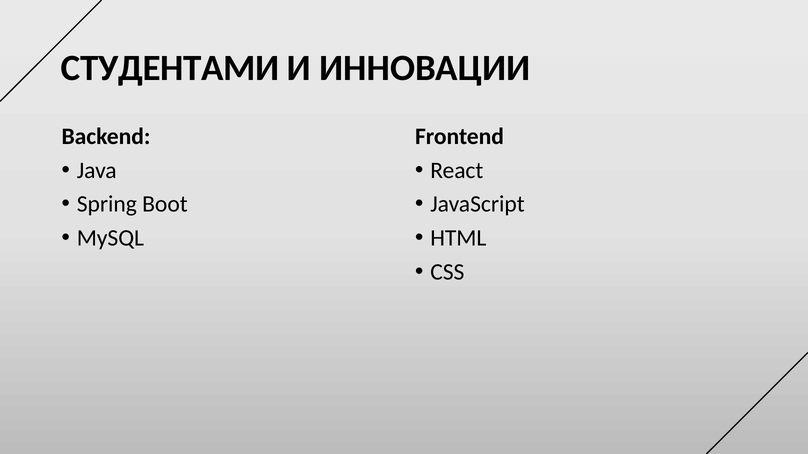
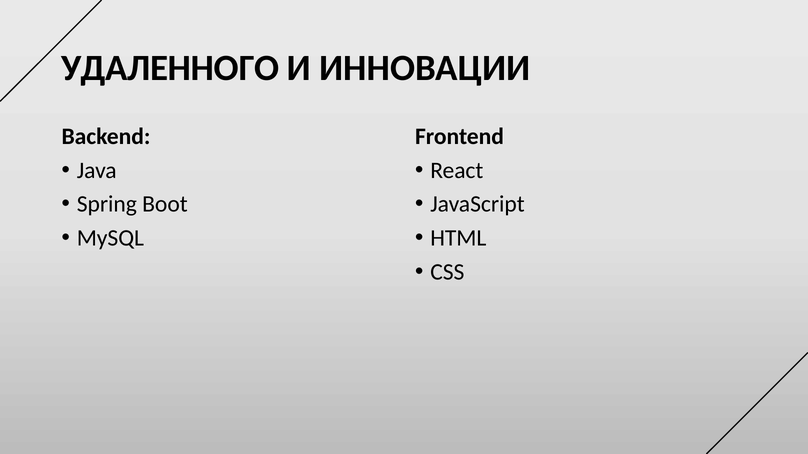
СТУДЕНТАМИ: СТУДЕНТАМИ -> УДАЛЕННОГО
